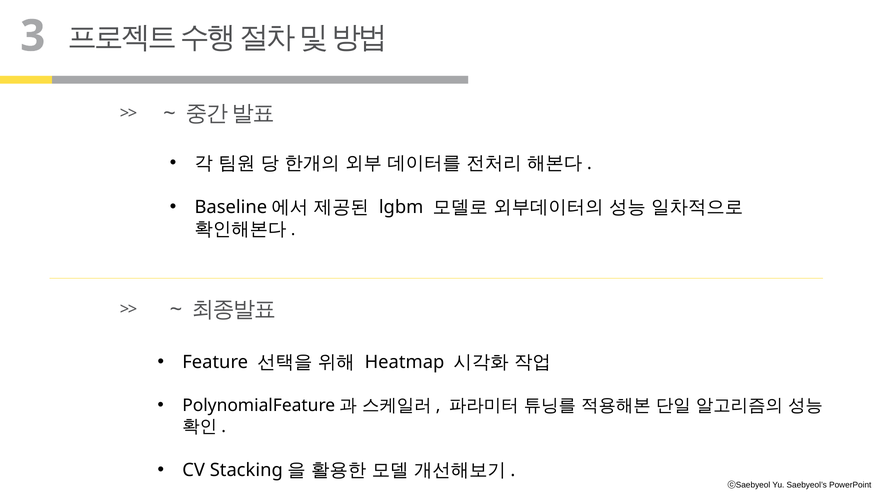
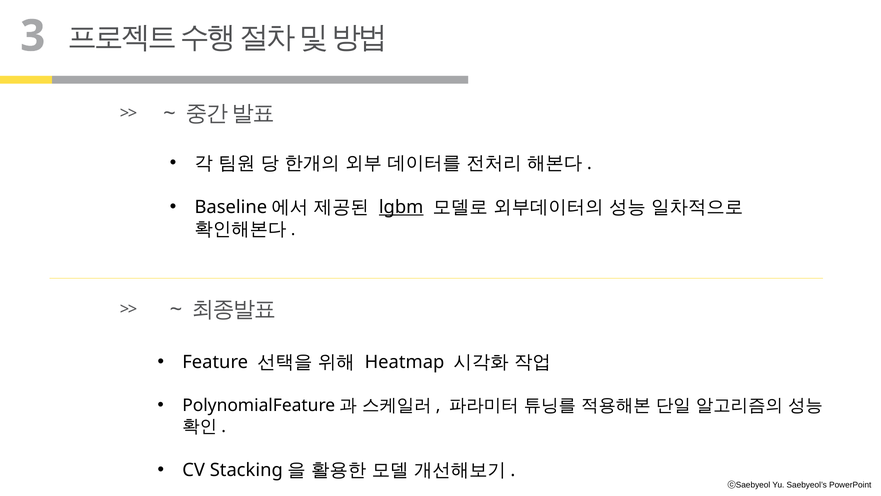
lgbm underline: none -> present
